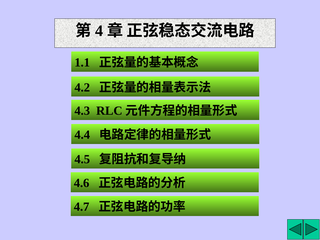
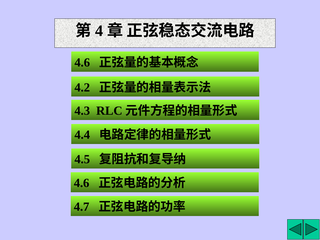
1.1 at (82, 63): 1.1 -> 4.6
